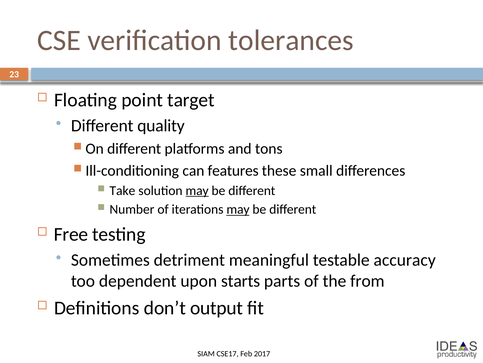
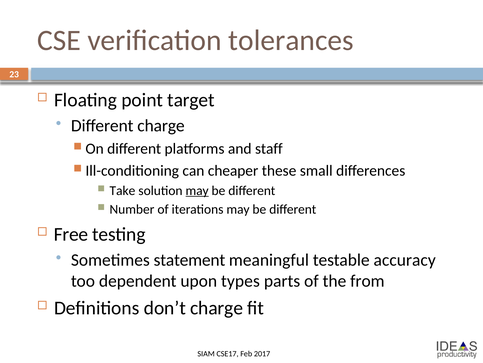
Different quality: quality -> charge
tons: tons -> staff
features: features -> cheaper
may at (238, 209) underline: present -> none
detriment: detriment -> statement
starts: starts -> types
don’t output: output -> charge
